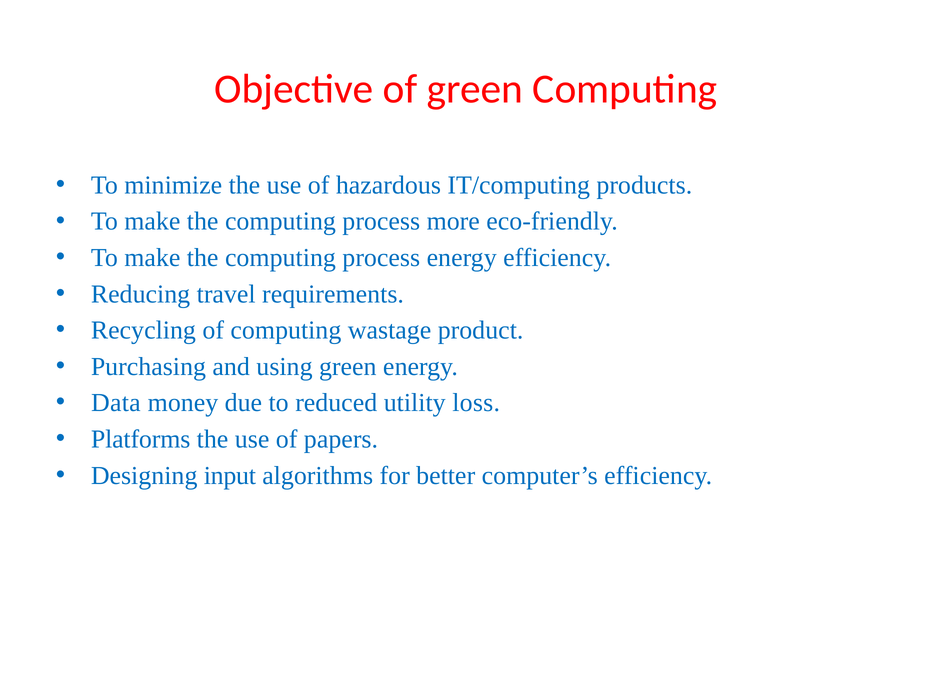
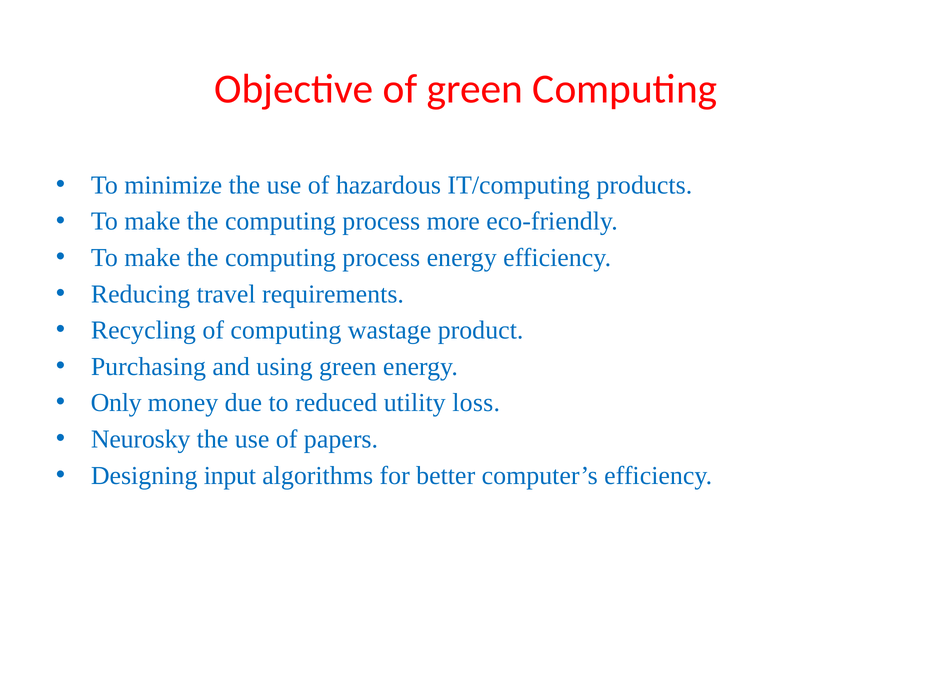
Data: Data -> Only
Platforms: Platforms -> Neurosky
